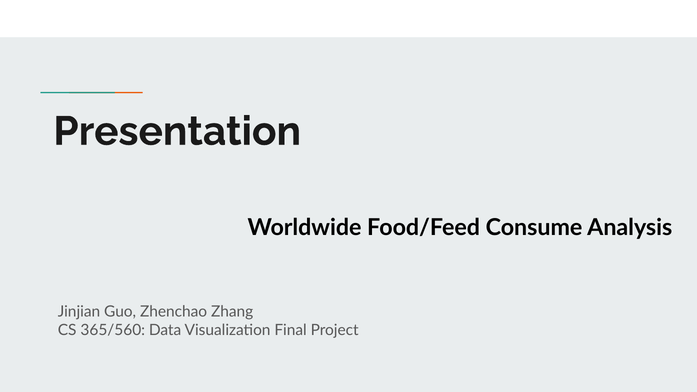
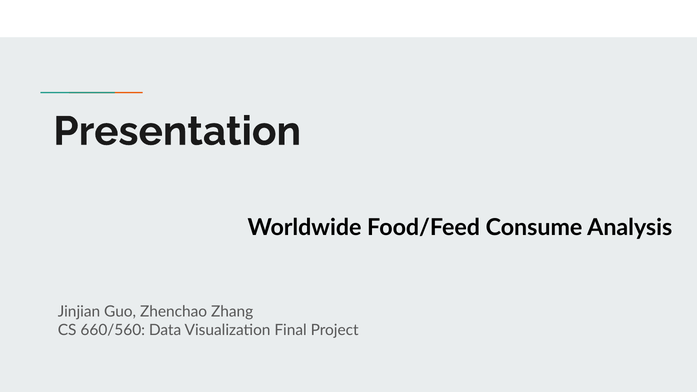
365/560: 365/560 -> 660/560
